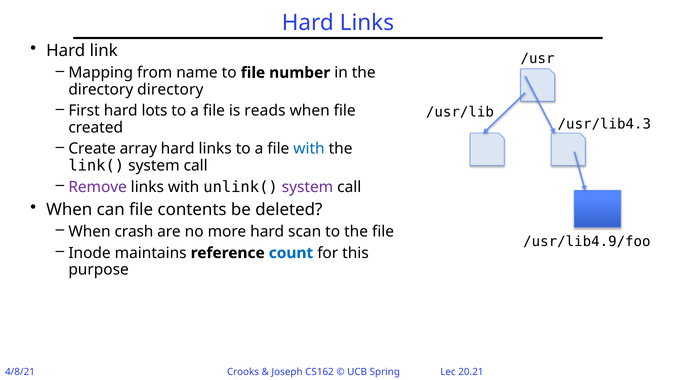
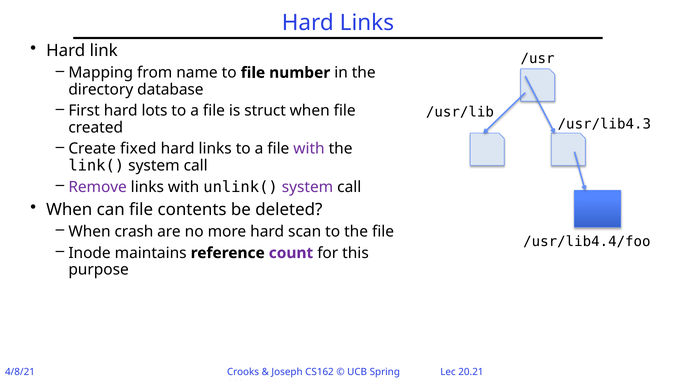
directory directory: directory -> database
reads: reads -> struct
array: array -> fixed
with at (309, 149) colour: blue -> purple
/usr/lib4.9/foo: /usr/lib4.9/foo -> /usr/lib4.4/foo
count colour: blue -> purple
